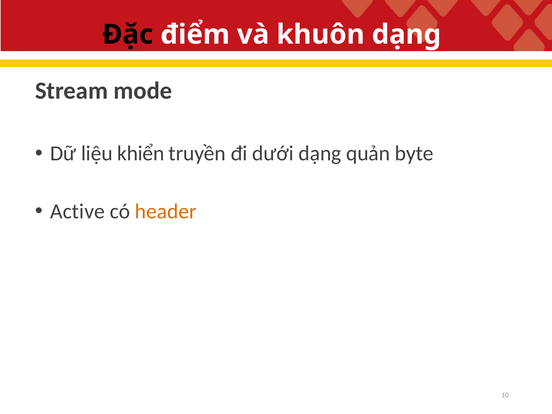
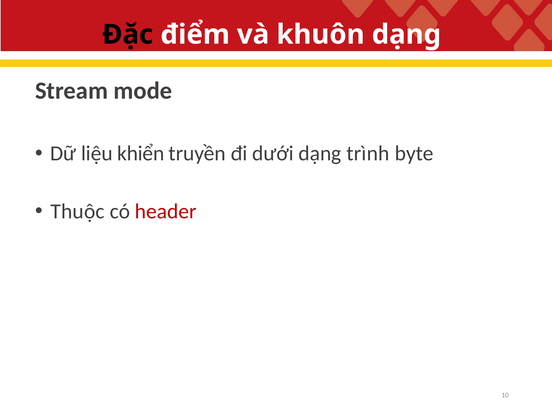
quản: quản -> trình
Active: Active -> Thuộc
header colour: orange -> red
